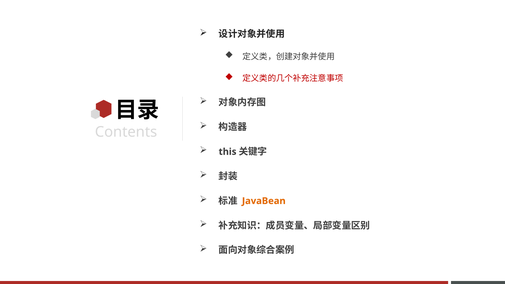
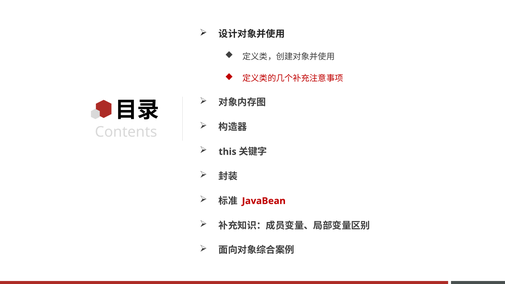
JavaBean colour: orange -> red
